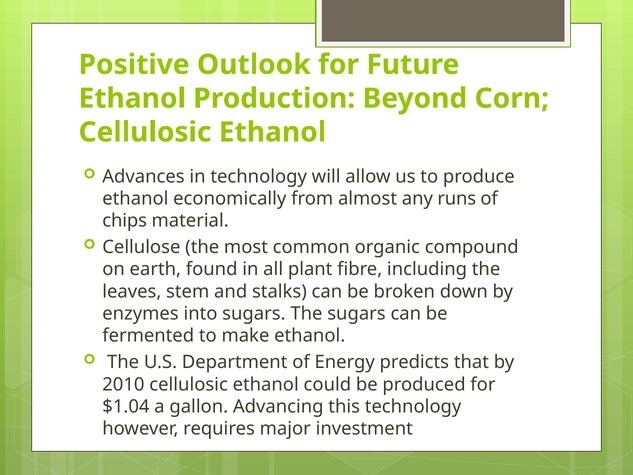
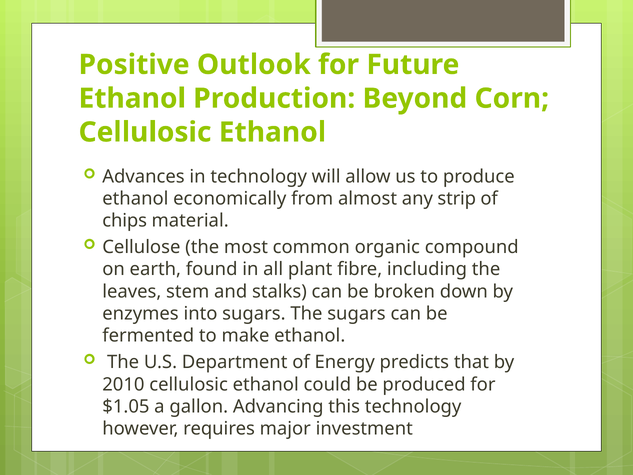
runs: runs -> strip
$1.04: $1.04 -> $1.05
